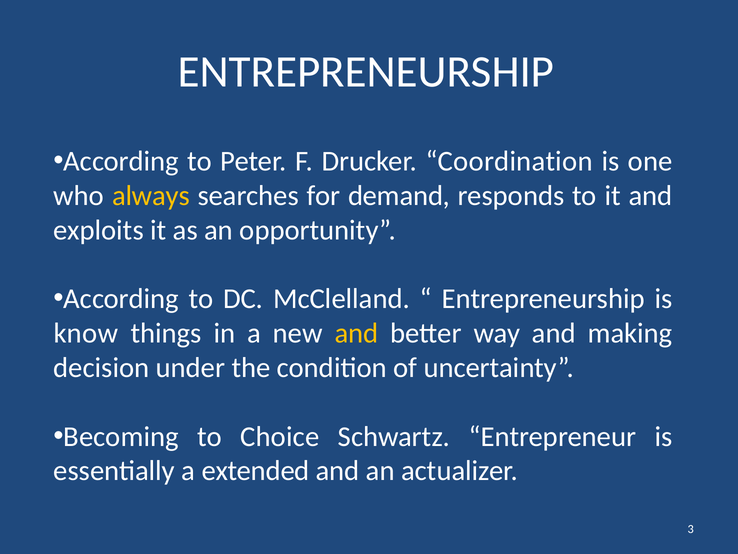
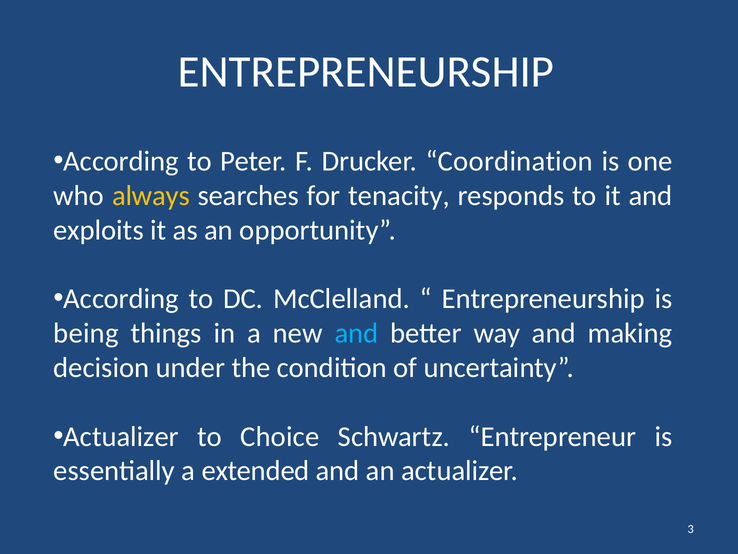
demand: demand -> tenacity
know: know -> being
and at (357, 333) colour: yellow -> light blue
Becoming at (121, 436): Becoming -> Actualizer
